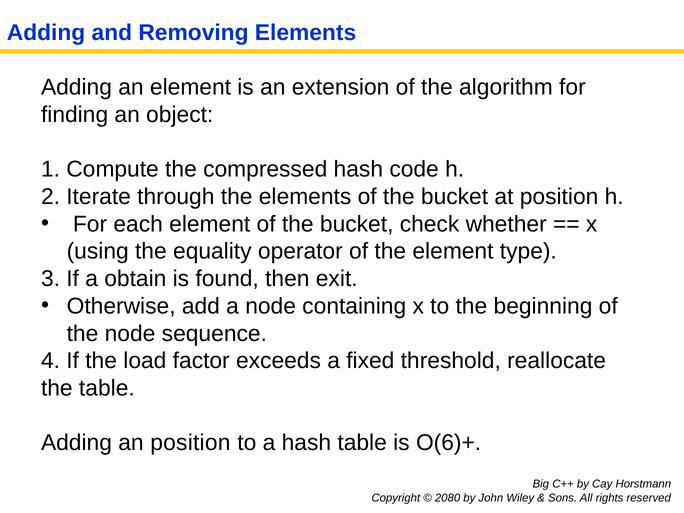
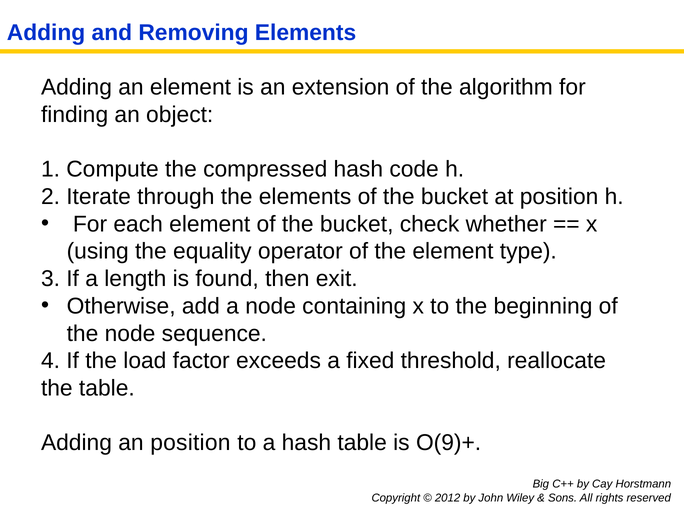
obtain: obtain -> length
O(6)+: O(6)+ -> O(9)+
2080: 2080 -> 2012
